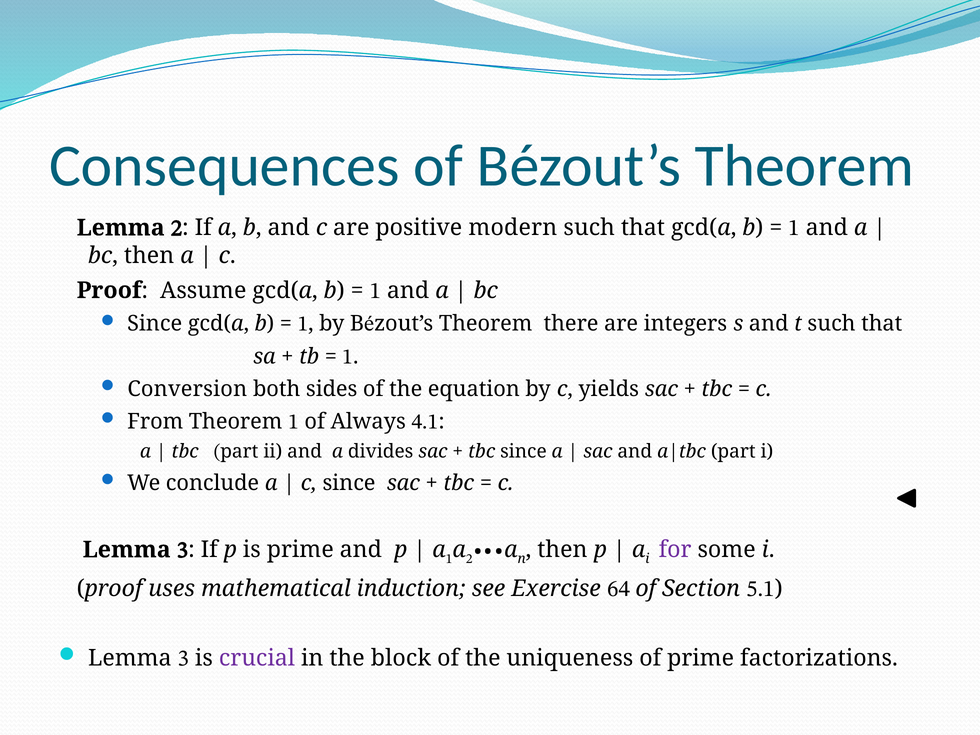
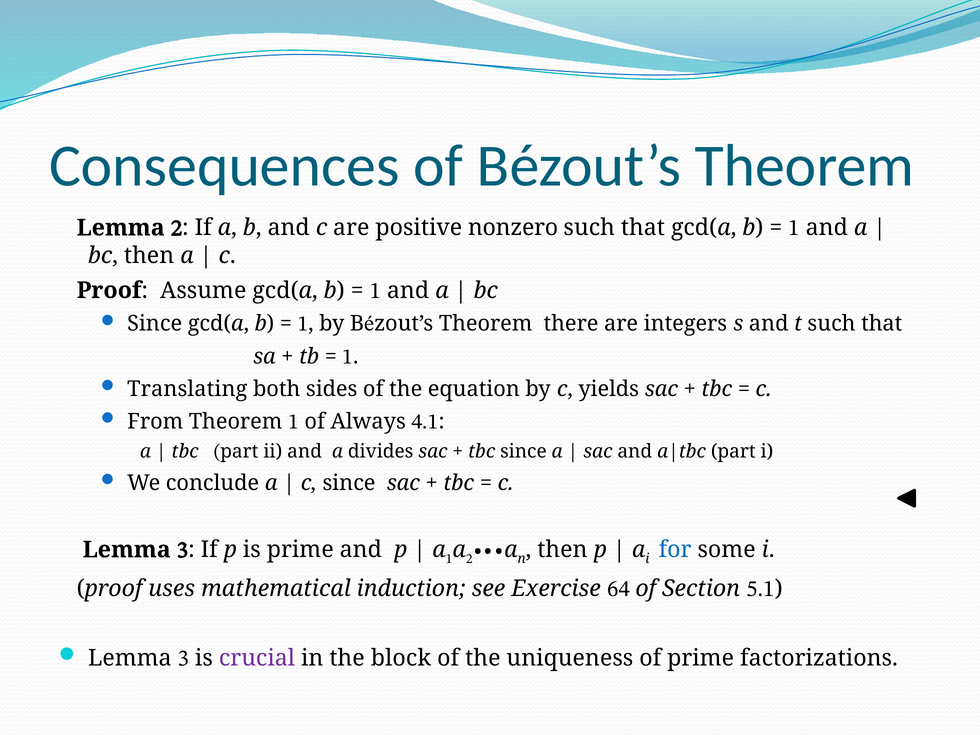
modern: modern -> nonzero
Conversion: Conversion -> Translating
for colour: purple -> blue
